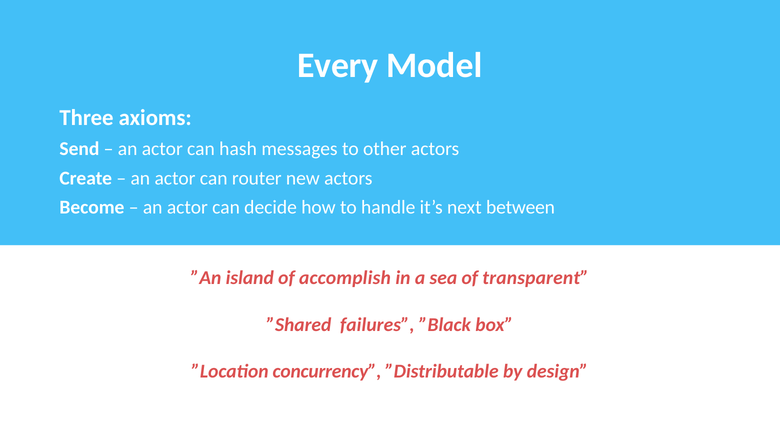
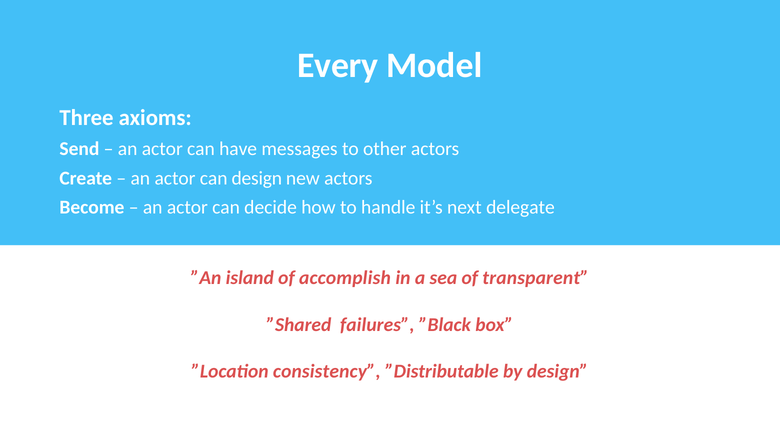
hash: hash -> have
can router: router -> design
between: between -> delegate
concurrency: concurrency -> consistency
